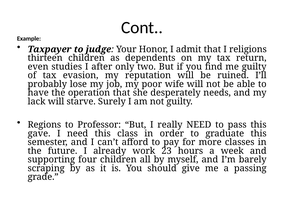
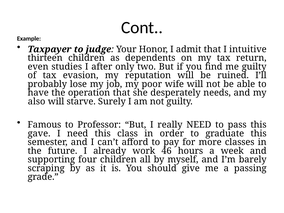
religions: religions -> intuitive
lack: lack -> also
Regions: Regions -> Famous
23: 23 -> 46
